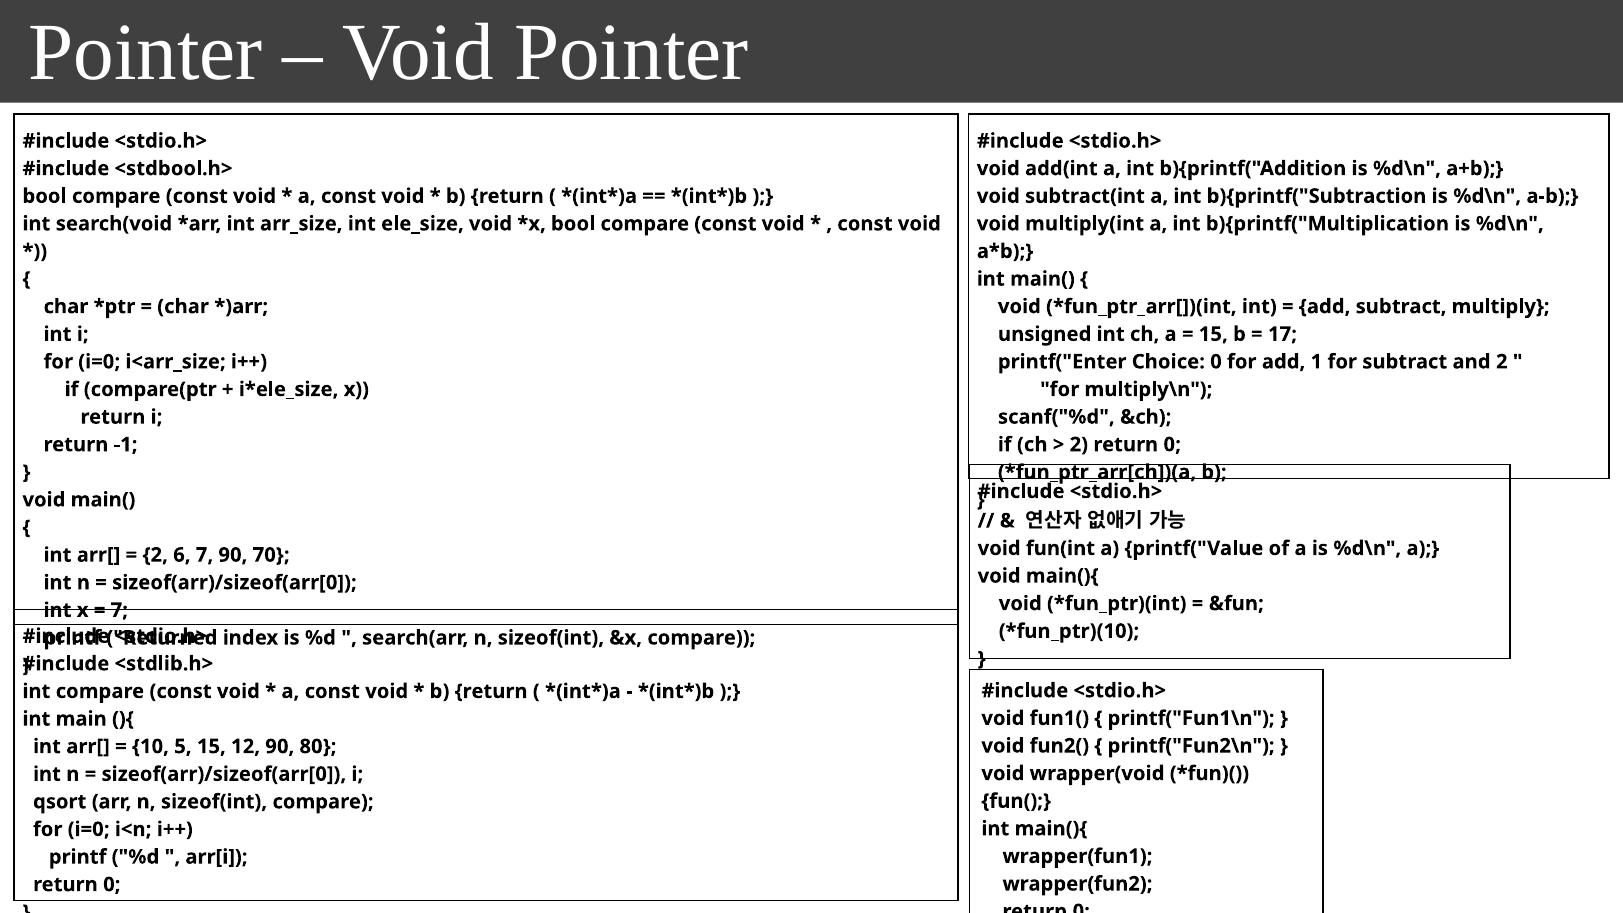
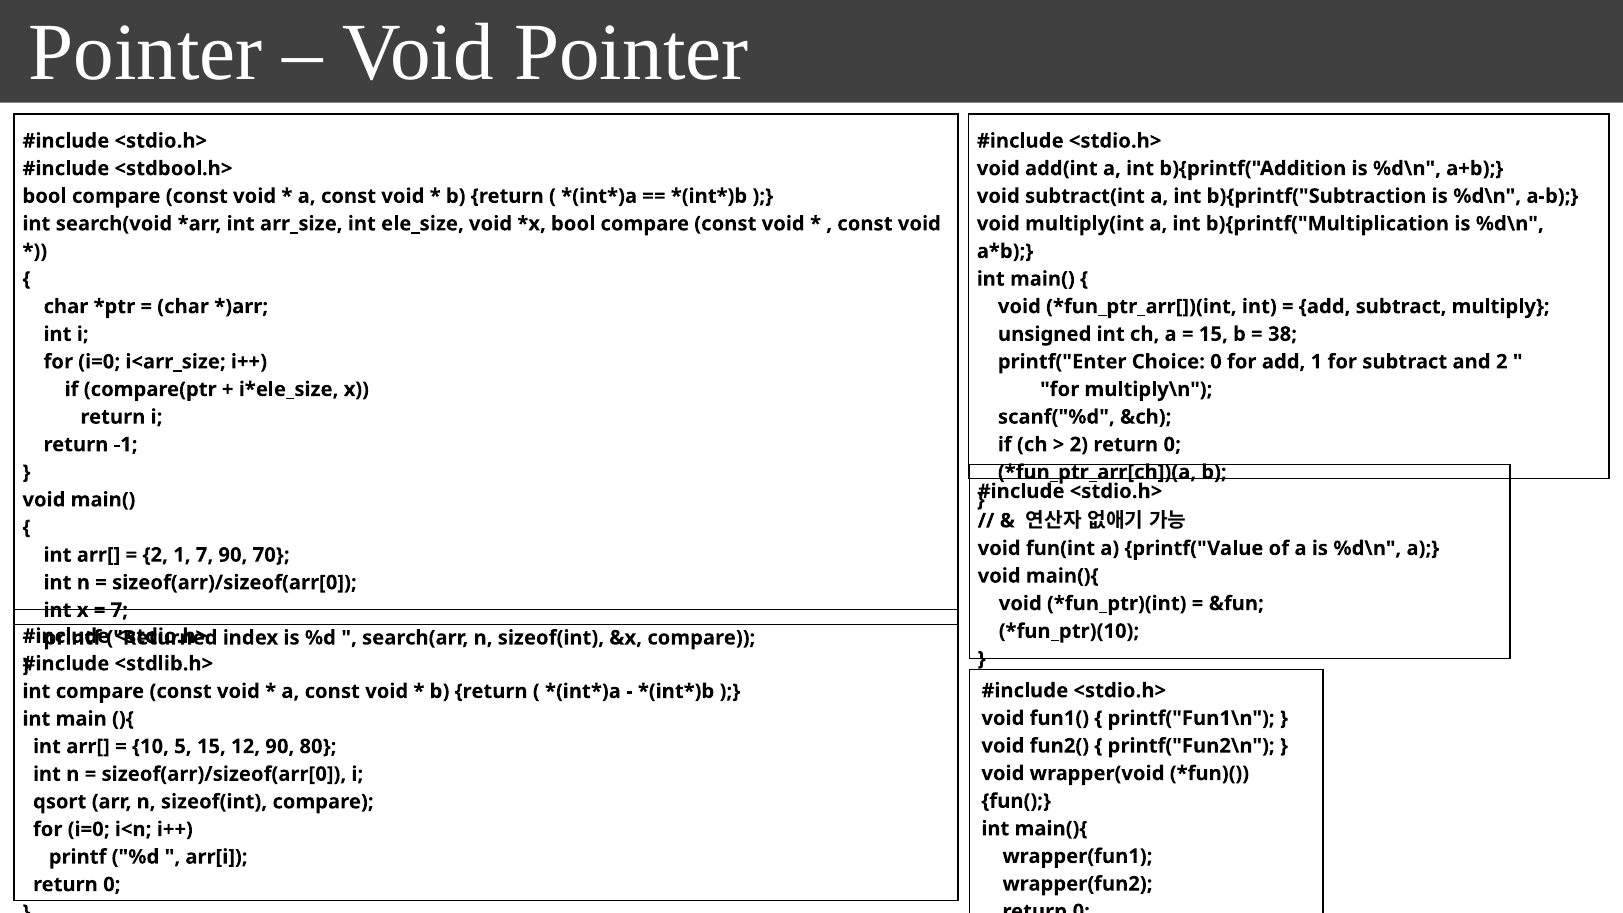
17: 17 -> 38
2 6: 6 -> 1
